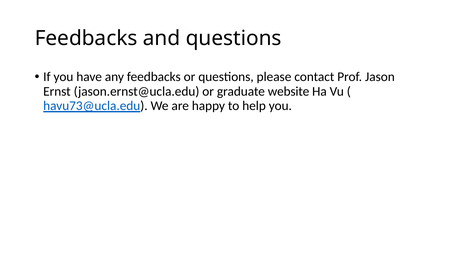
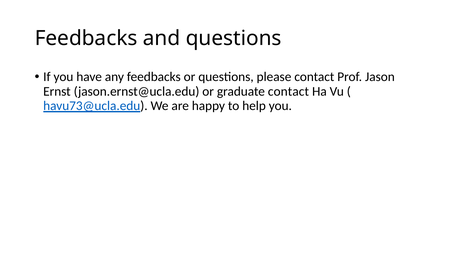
graduate website: website -> contact
